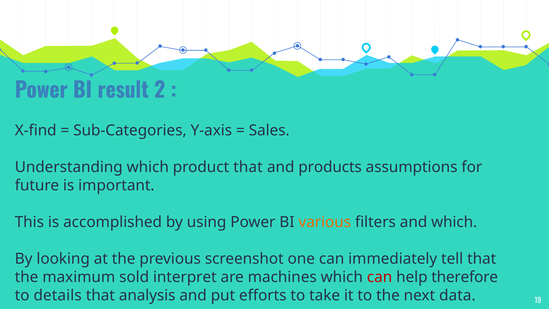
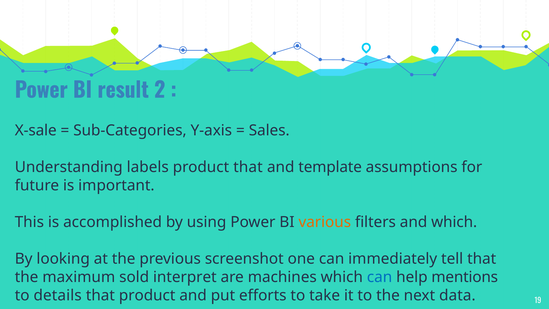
X-find: X-find -> X-sale
Understanding which: which -> labels
products: products -> template
can at (380, 277) colour: red -> blue
therefore: therefore -> mentions
that analysis: analysis -> product
